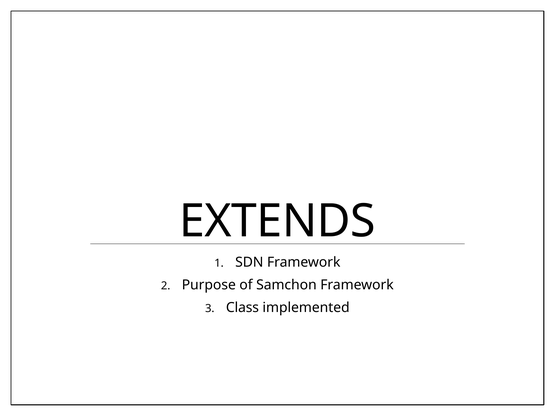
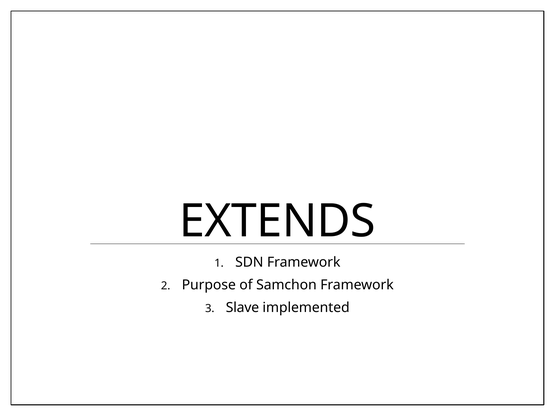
Class: Class -> Slave
